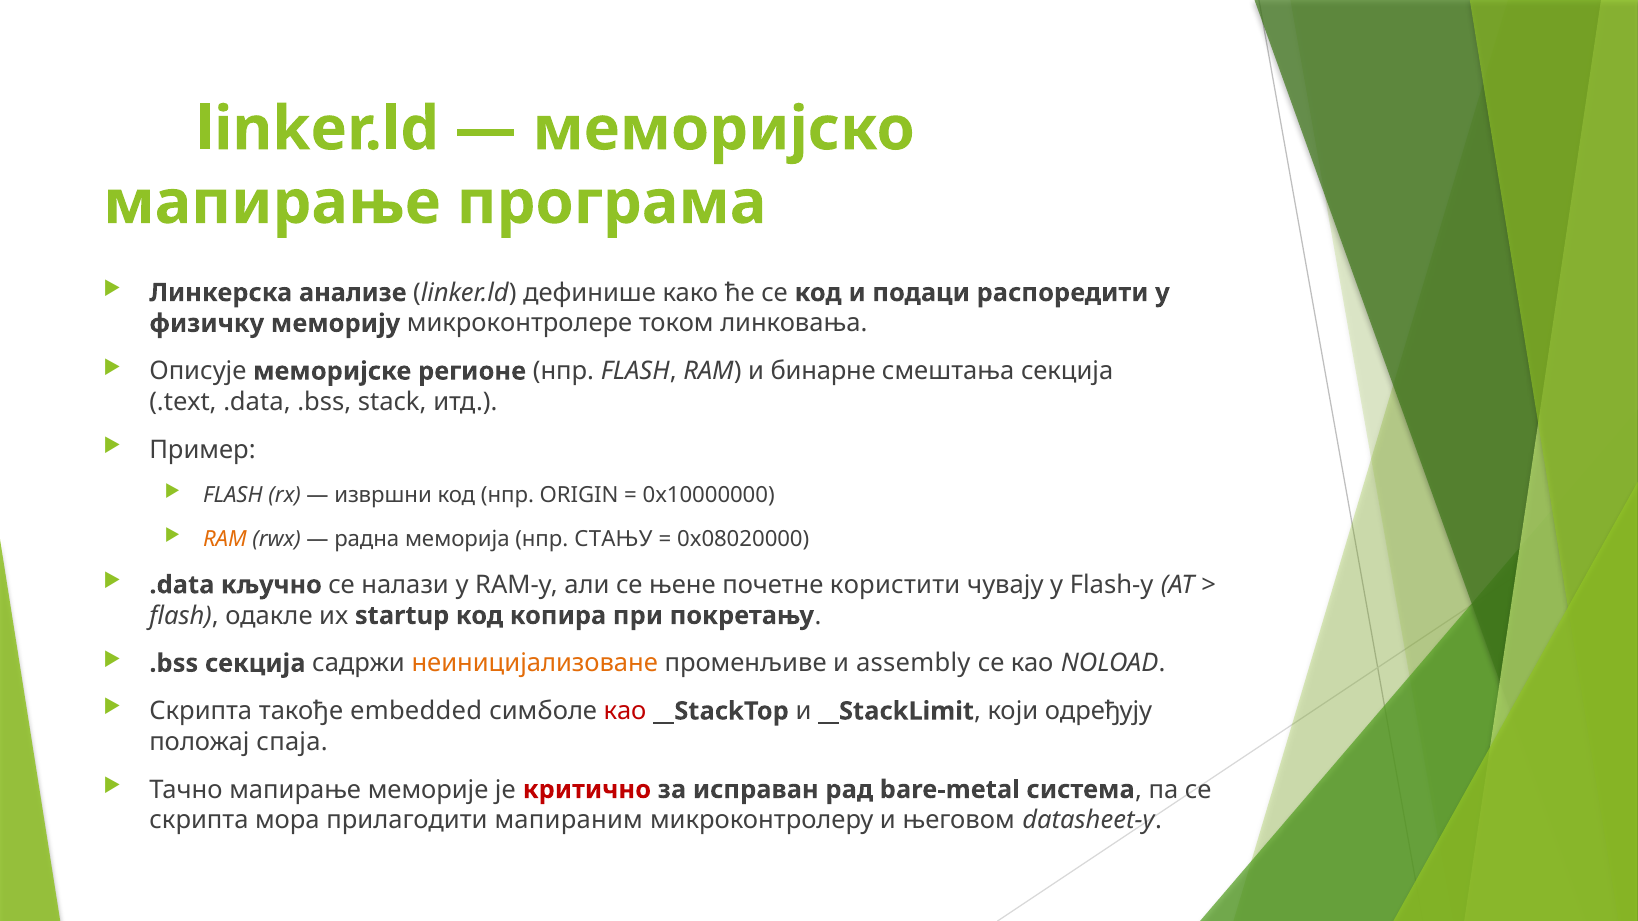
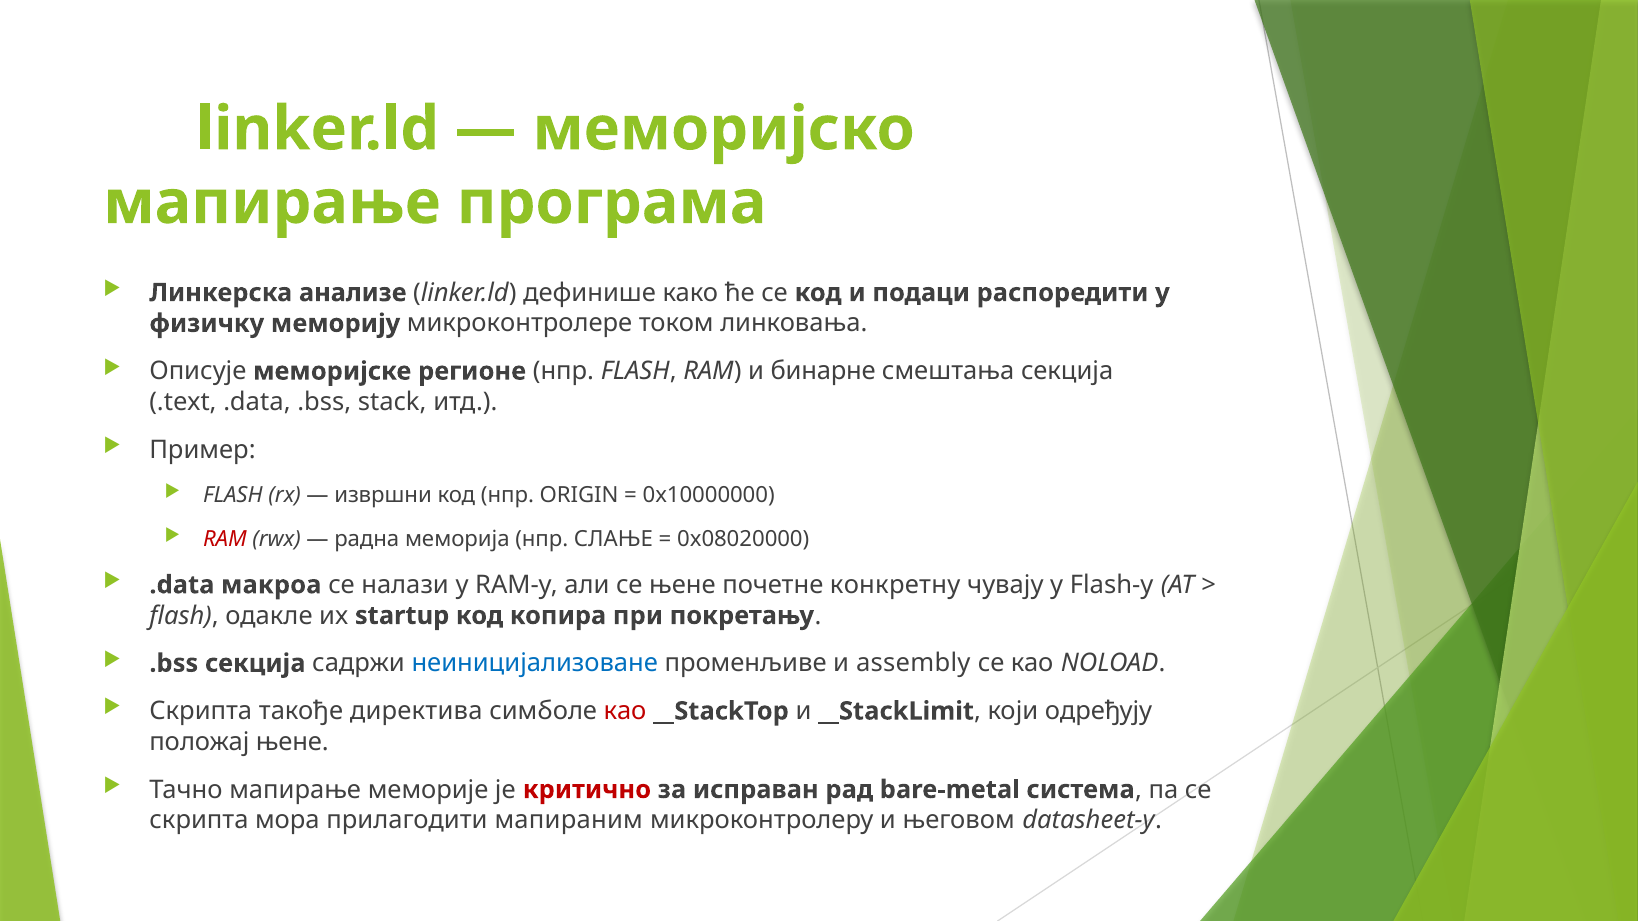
RAM at (225, 539) colour: orange -> red
СТАЊУ: СТАЊУ -> СЛАЊЕ
кључно: кључно -> макроа
користити: користити -> конкретну
неиницијализоване colour: orange -> blue
embedded: embedded -> директива
положај спаја: спаја -> њене
